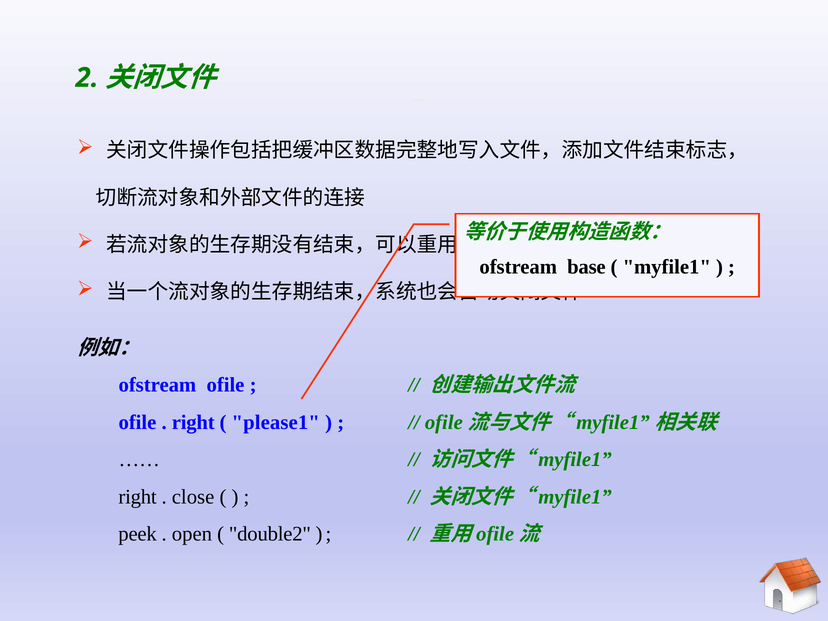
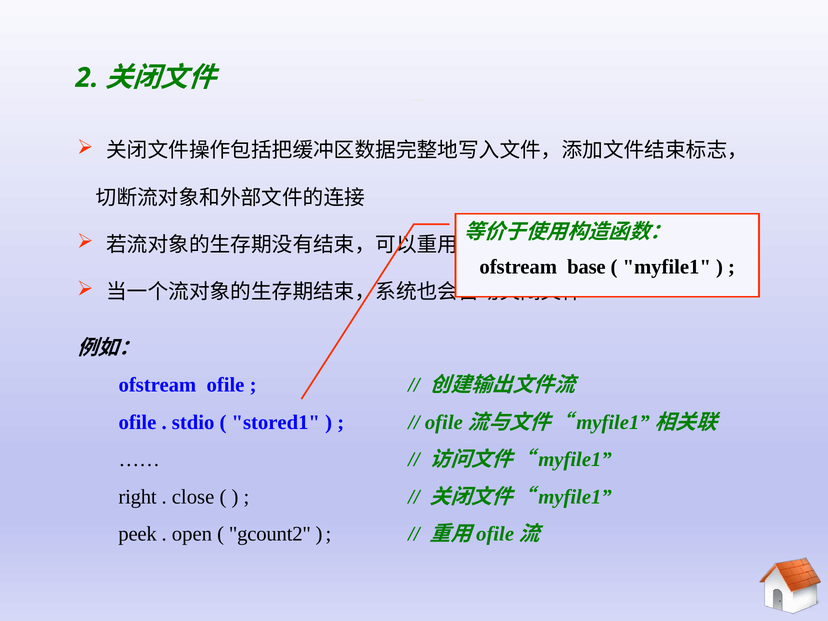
right at (193, 422): right -> stdio
please1: please1 -> stored1
double2: double2 -> gcount2
